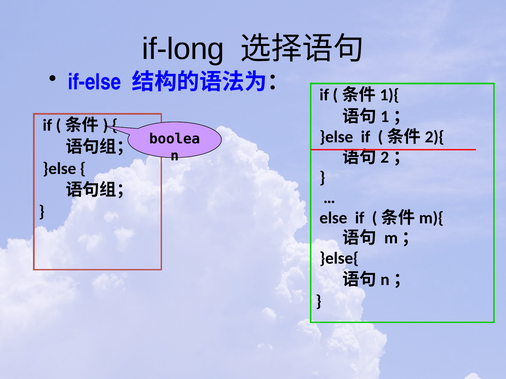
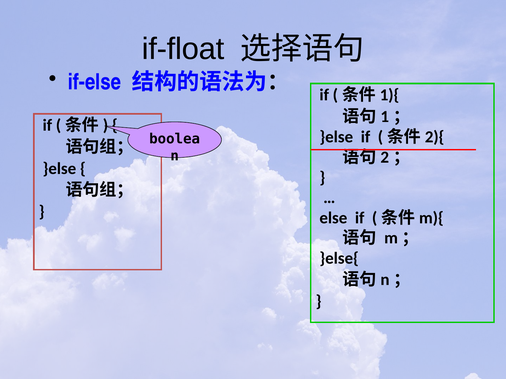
if-long: if-long -> if-float
